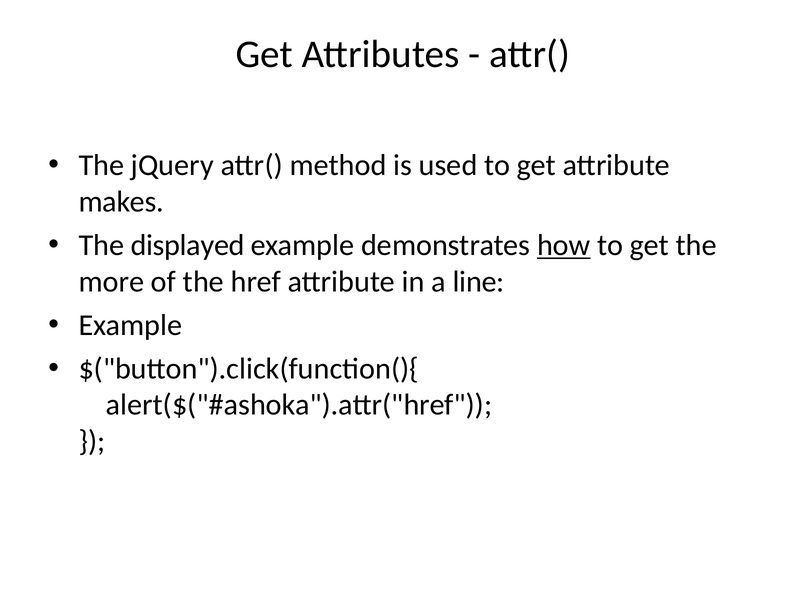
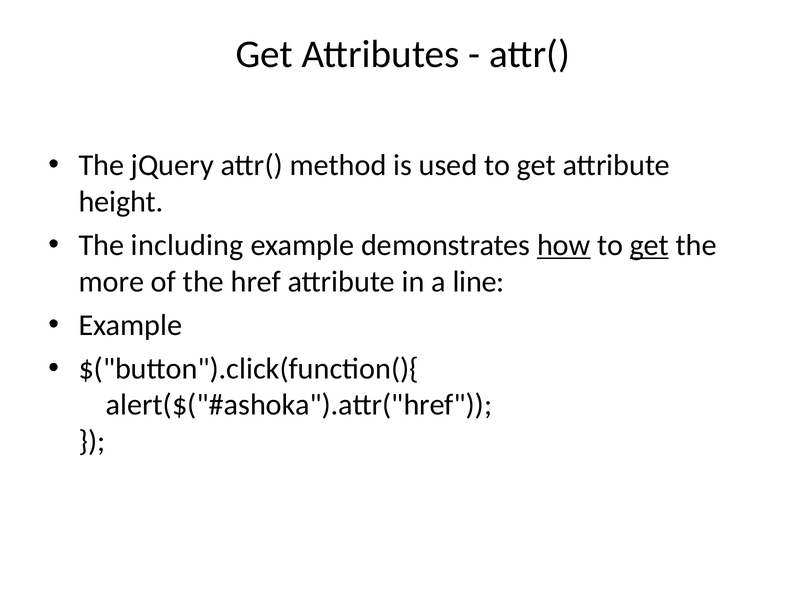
makes: makes -> height
displayed: displayed -> including
get at (649, 245) underline: none -> present
